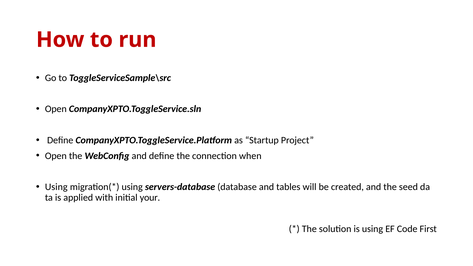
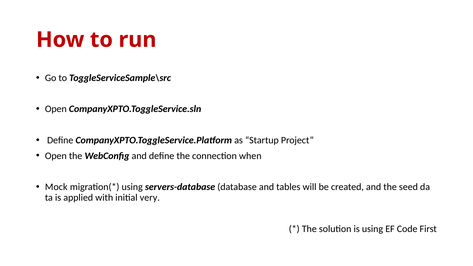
Using at (56, 187): Using -> Mock
your: your -> very
